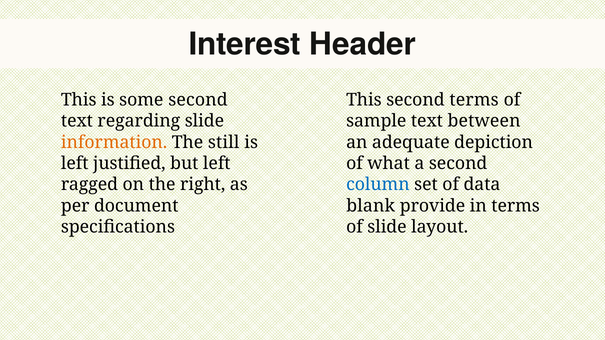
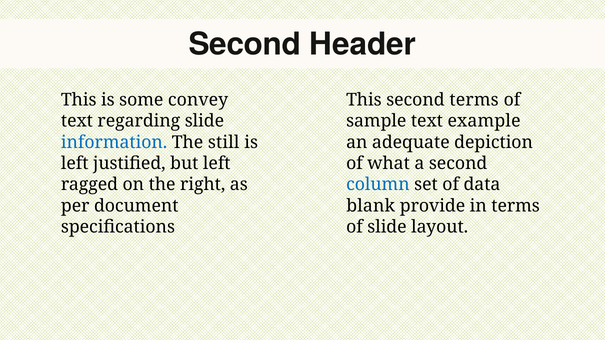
Interest at (245, 44): Interest -> Second
some second: second -> convey
between: between -> example
information colour: orange -> blue
